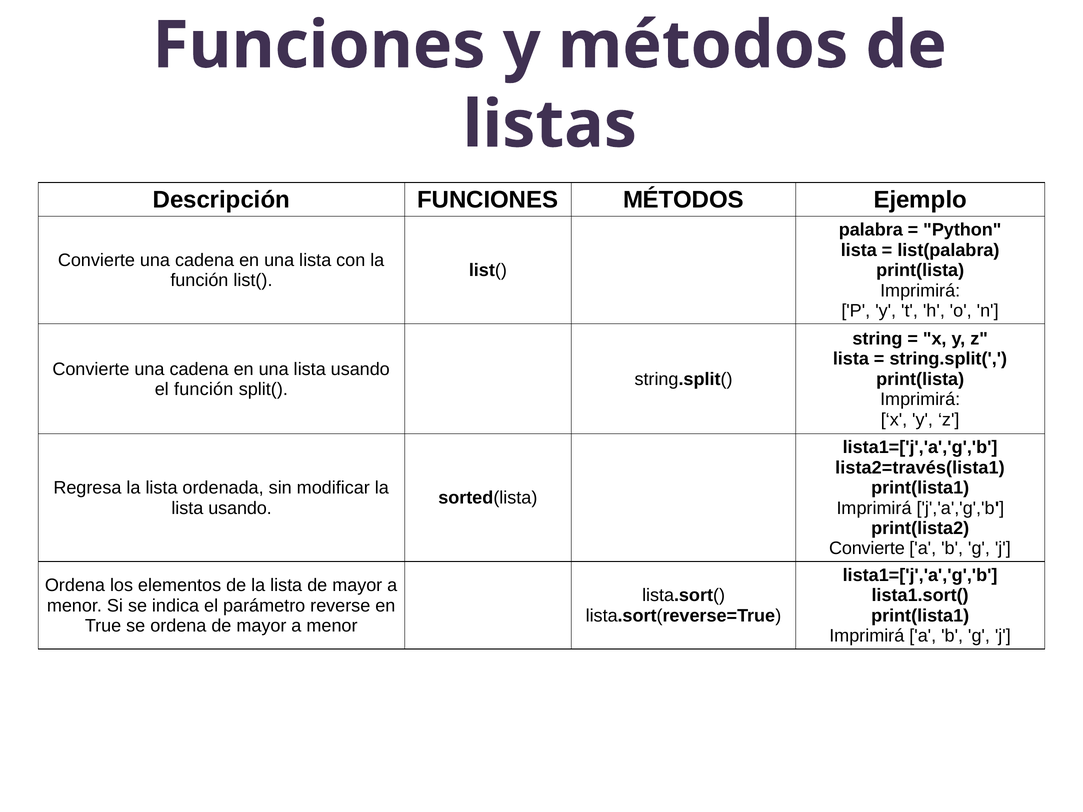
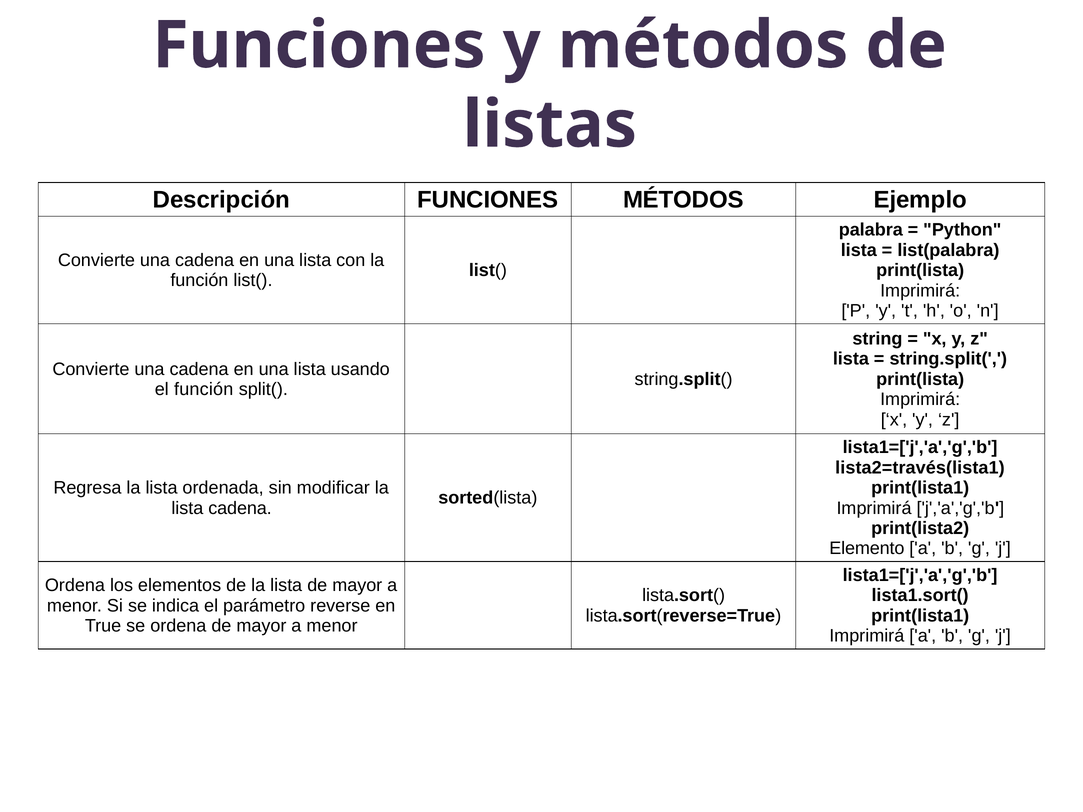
usando at (240, 508): usando -> cadena
Convierte at (867, 549): Convierte -> Elemento
